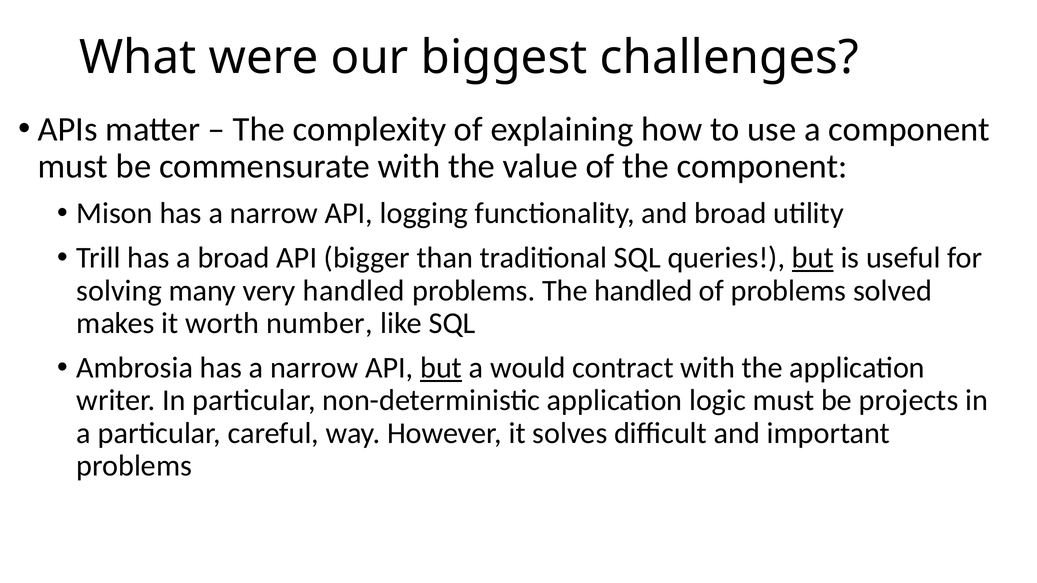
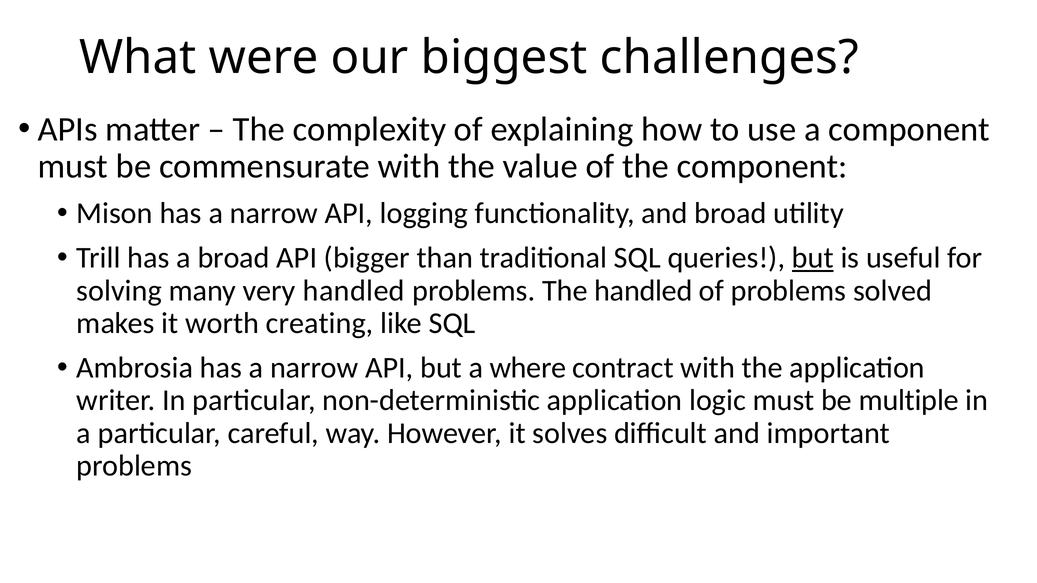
number: number -> creating
but at (441, 368) underline: present -> none
would: would -> where
projects: projects -> multiple
